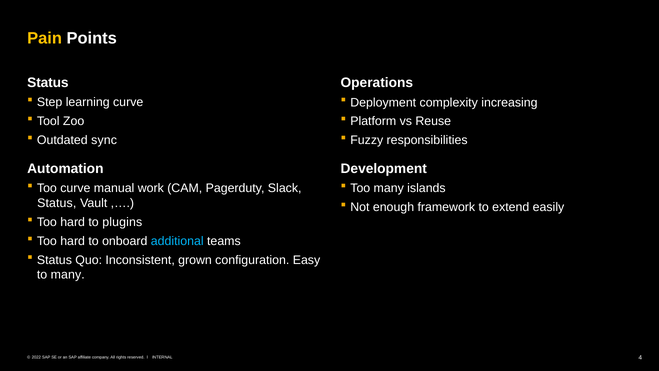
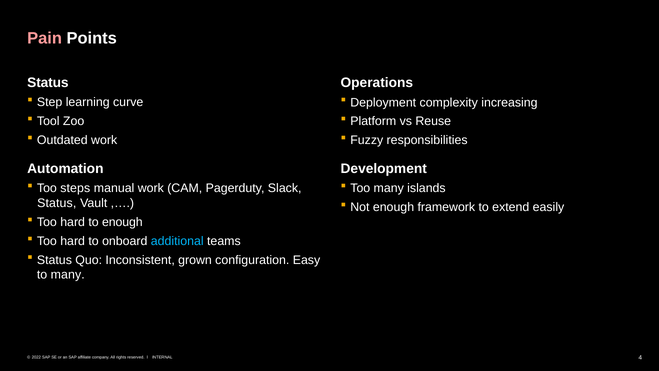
Pain colour: yellow -> pink
Outdated sync: sync -> work
Too curve: curve -> steps
to plugins: plugins -> enough
